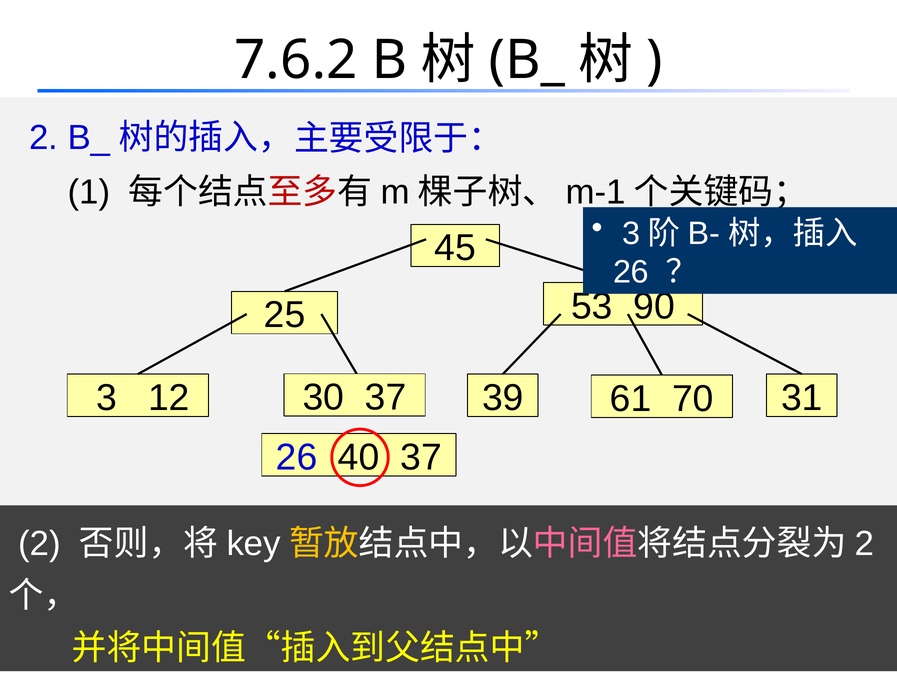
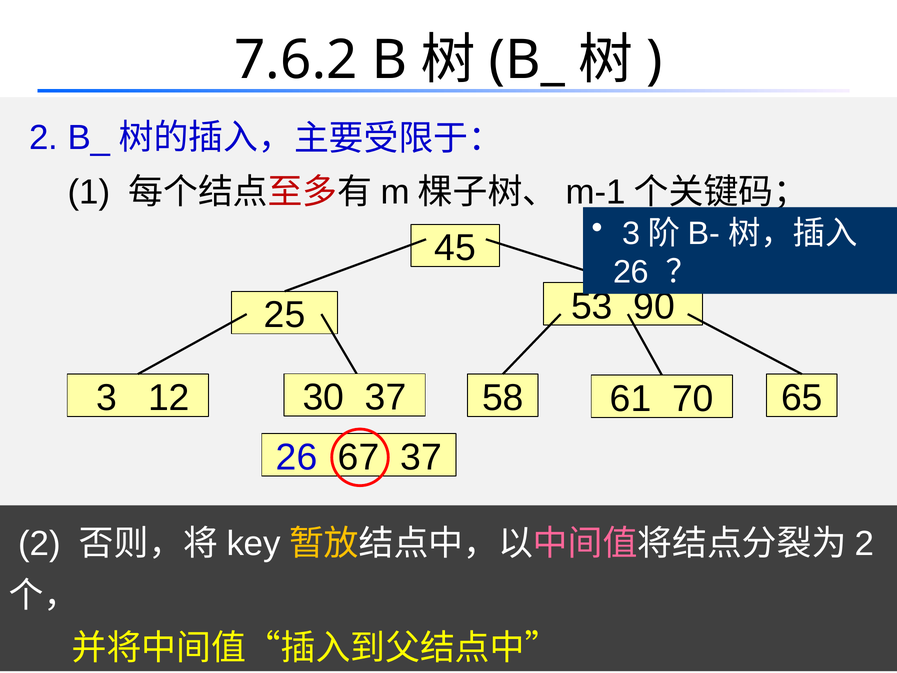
39: 39 -> 58
31: 31 -> 65
40: 40 -> 67
